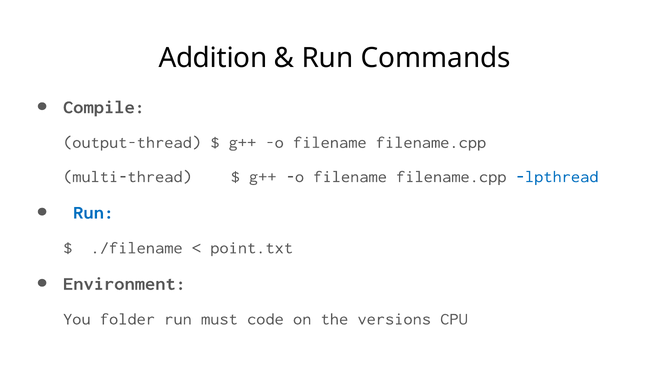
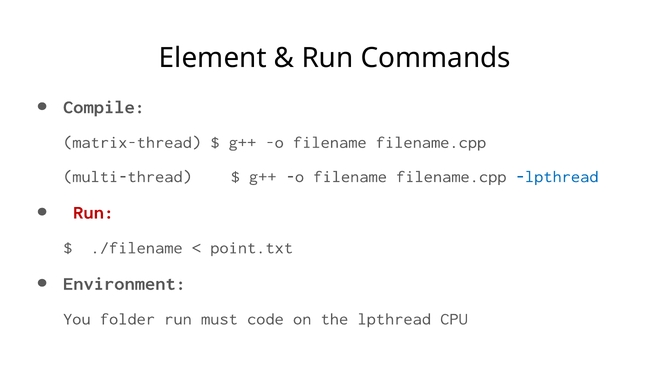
Addition: Addition -> Element
output-thread: output-thread -> matrix-thread
Run at (94, 212) colour: blue -> red
the versions: versions -> lpthread
